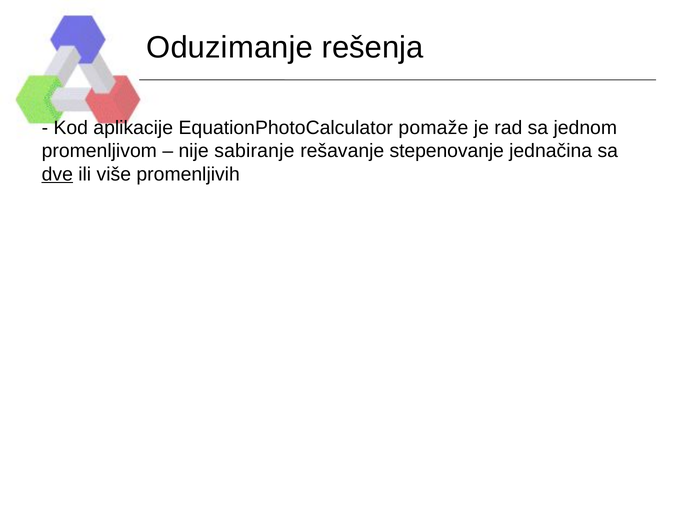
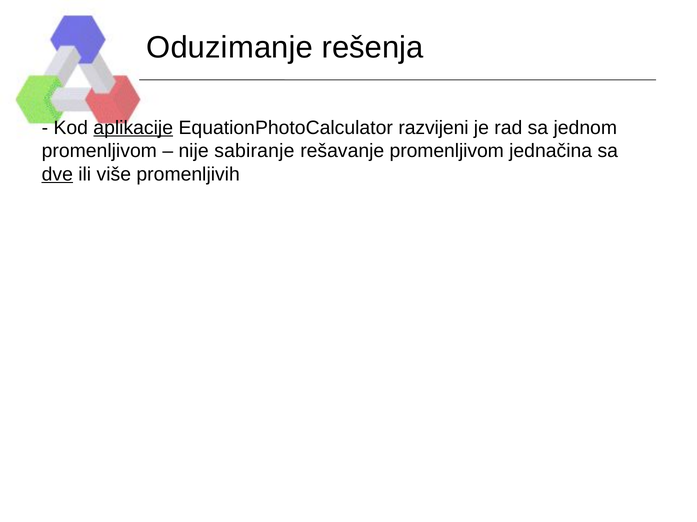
aplikacije underline: none -> present
pomaže: pomaže -> razvijeni
rešavanje stepenovanje: stepenovanje -> promenljivom
